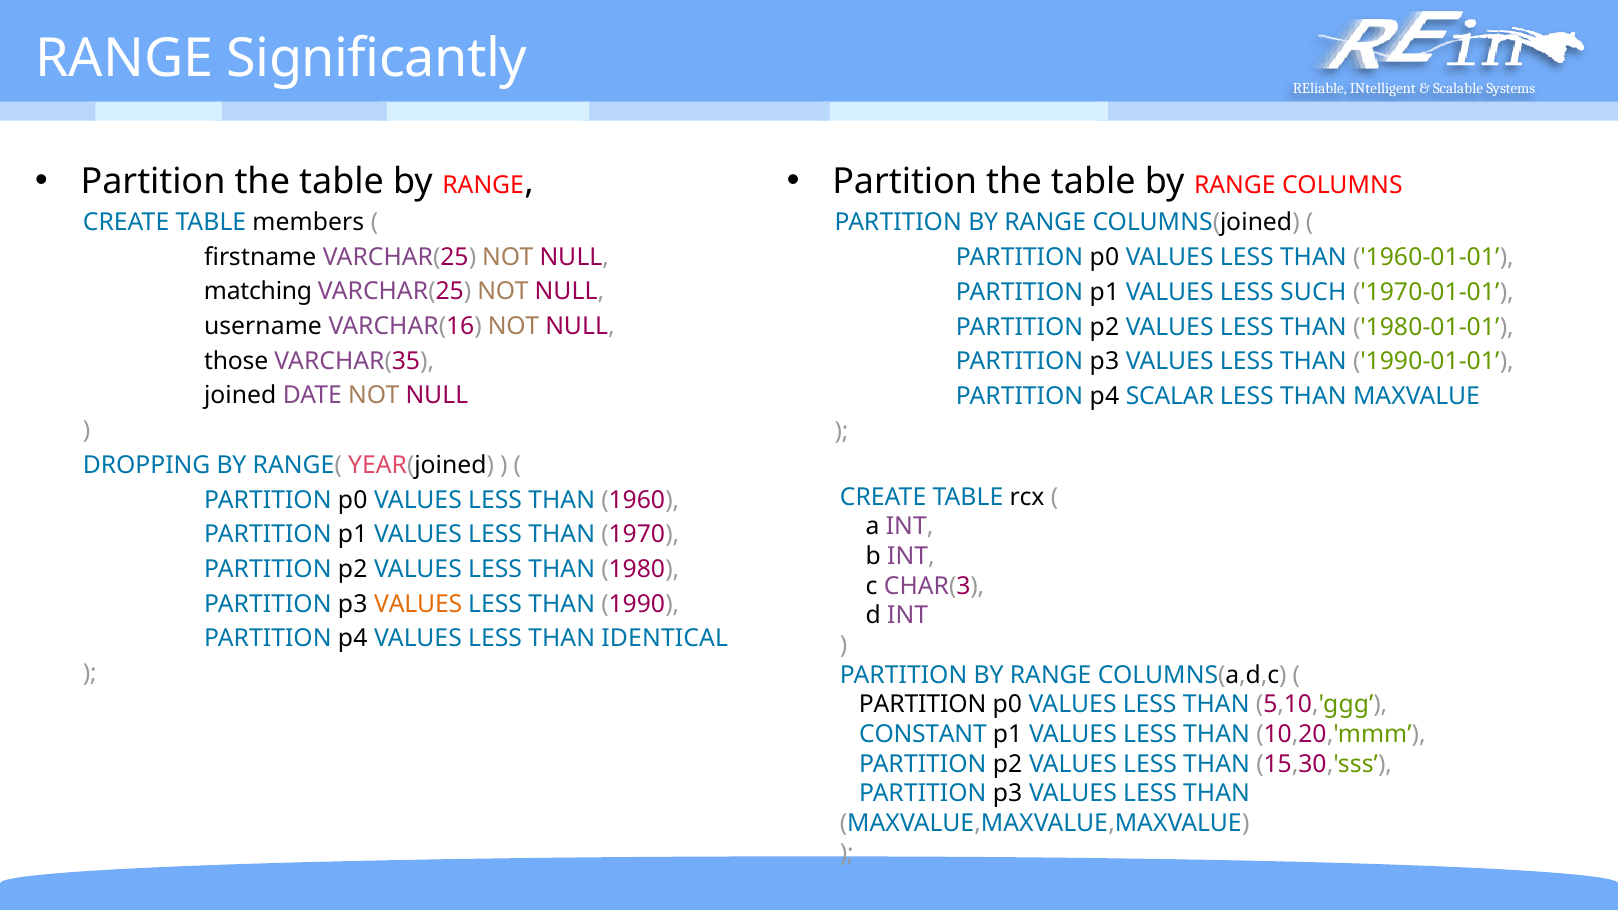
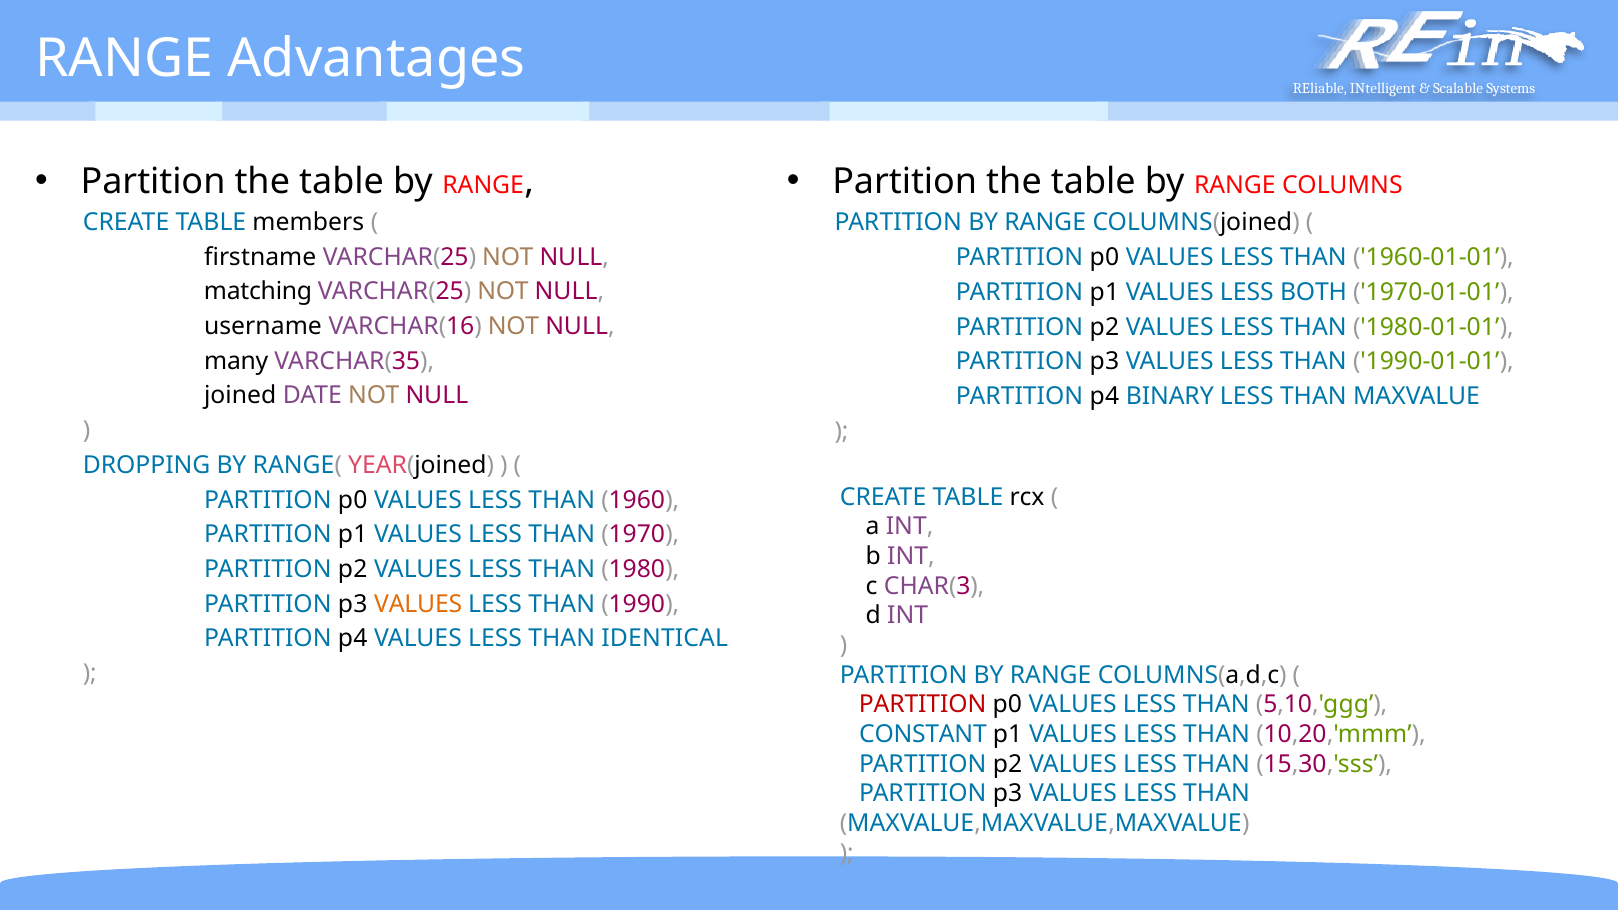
Significantly: Significantly -> Advantages
SUCH: SUCH -> BOTH
those: those -> many
SCALAR: SCALAR -> BINARY
PARTITION at (923, 705) colour: black -> red
